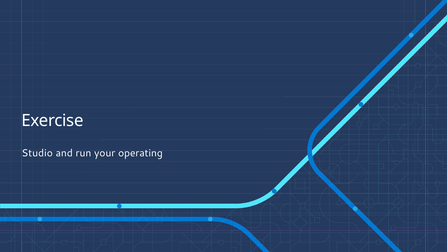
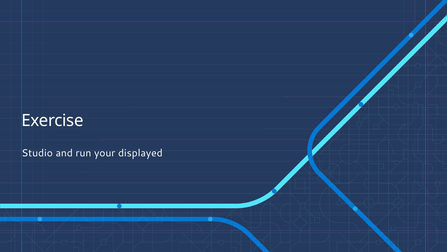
operating: operating -> displayed
